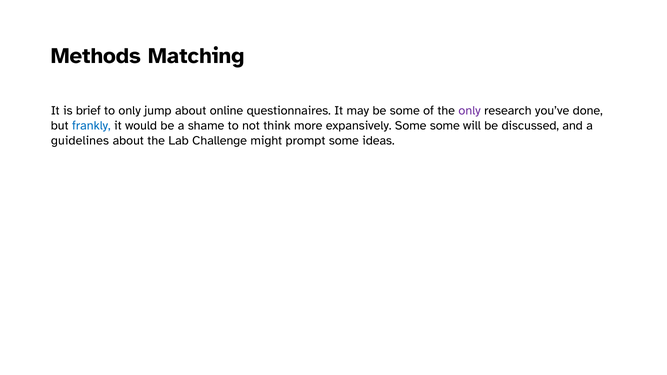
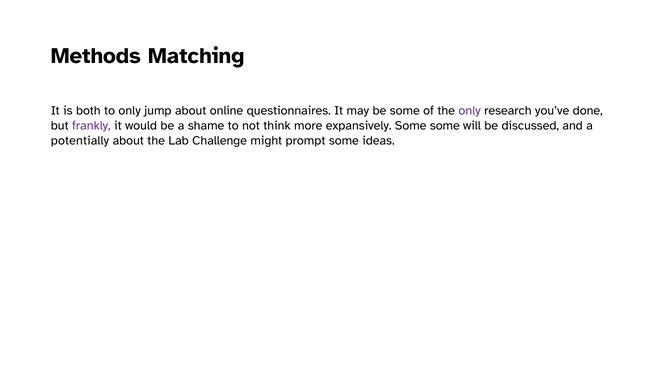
brief: brief -> both
frankly colour: blue -> purple
guidelines: guidelines -> potentially
